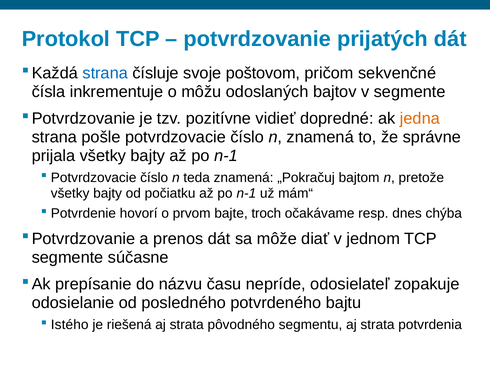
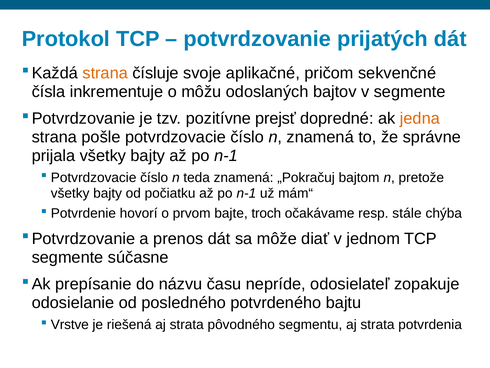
strana at (105, 73) colour: blue -> orange
poštovom: poštovom -> aplikačné
vidieť: vidieť -> prejsť
dnes: dnes -> stále
Istého: Istého -> Vrstve
